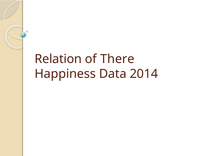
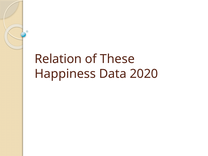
There: There -> These
2014: 2014 -> 2020
